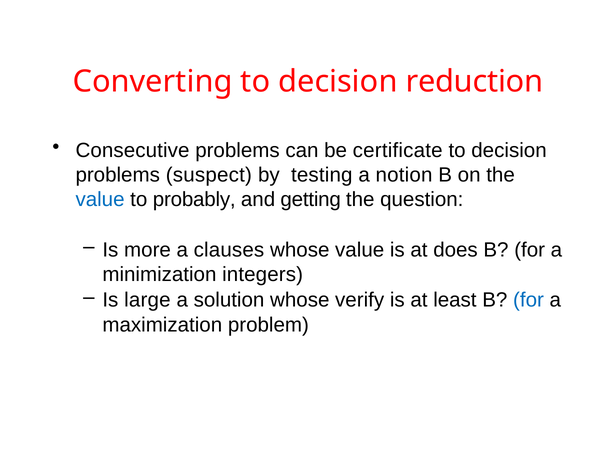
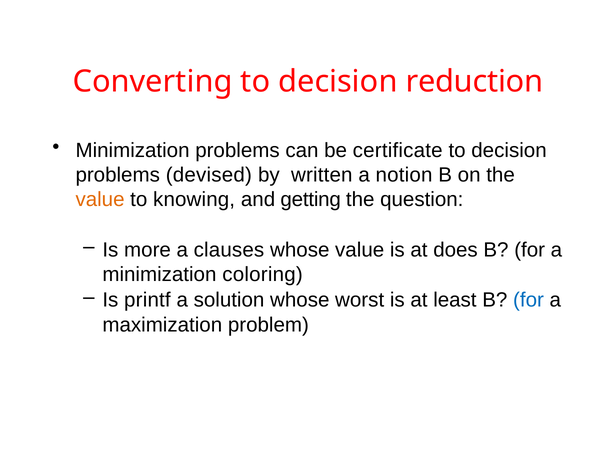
Consecutive at (132, 150): Consecutive -> Minimization
suspect: suspect -> devised
testing: testing -> written
value at (100, 200) colour: blue -> orange
probably: probably -> knowing
integers: integers -> coloring
large: large -> printf
verify: verify -> worst
